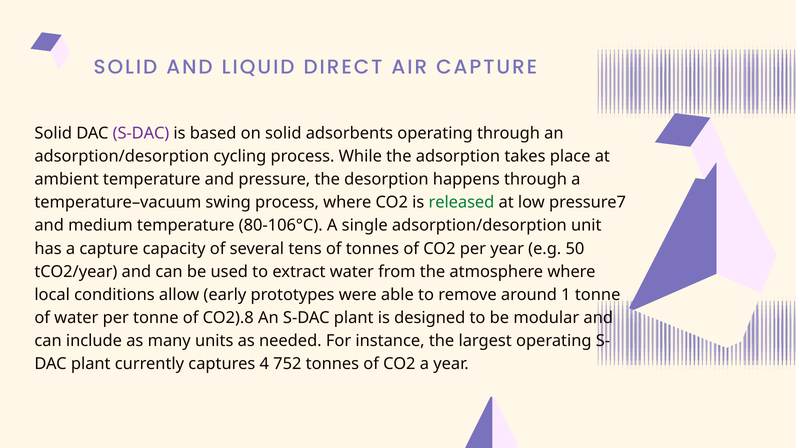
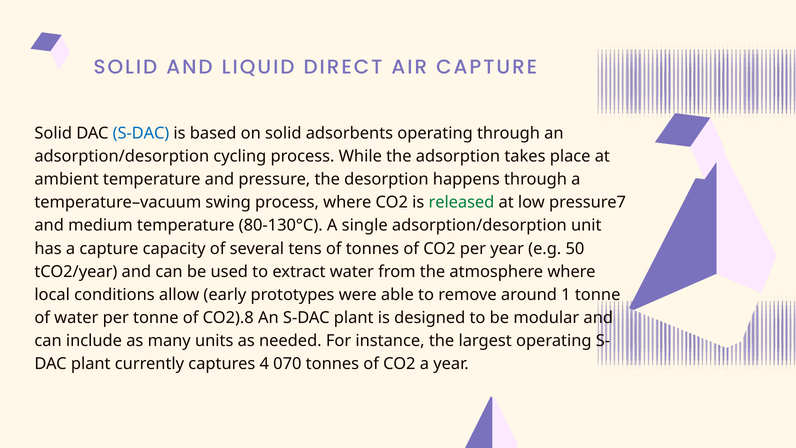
S-DAC at (141, 133) colour: purple -> blue
80-106°C: 80-106°C -> 80-130°C
752: 752 -> 070
